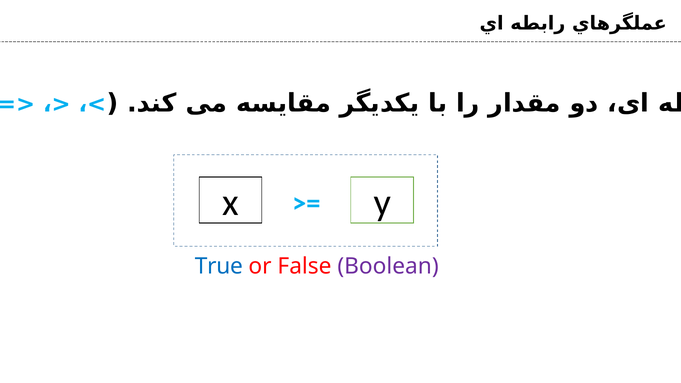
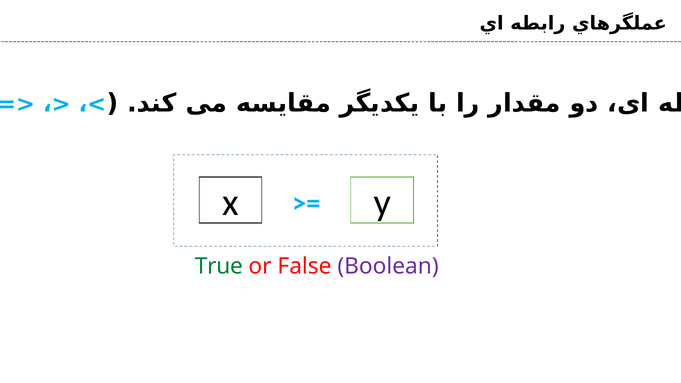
True colour: blue -> green
